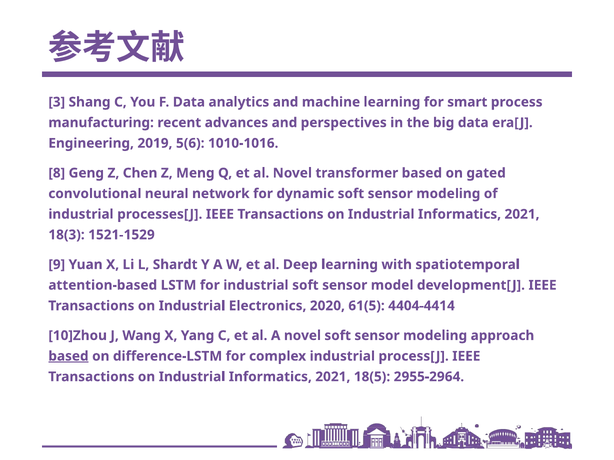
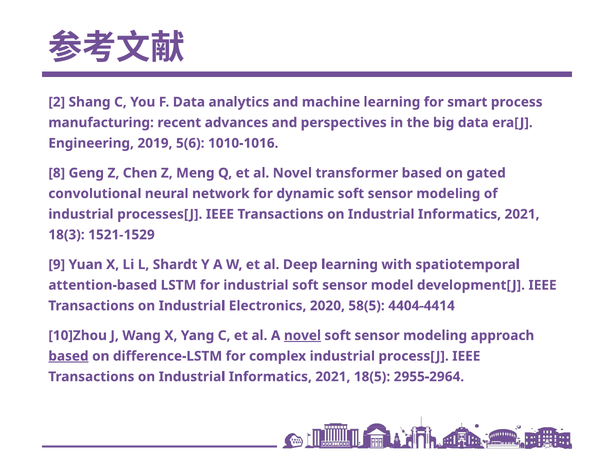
3: 3 -> 2
61(5: 61(5 -> 58(5
novel at (302, 336) underline: none -> present
